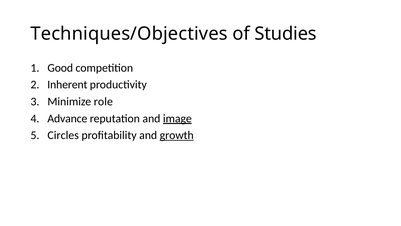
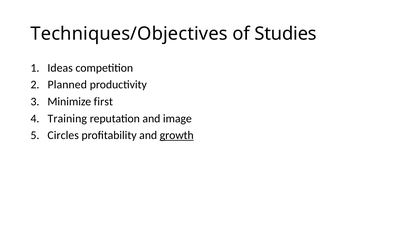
Good: Good -> Ideas
Inherent: Inherent -> Planned
role: role -> first
Advance: Advance -> Training
image underline: present -> none
